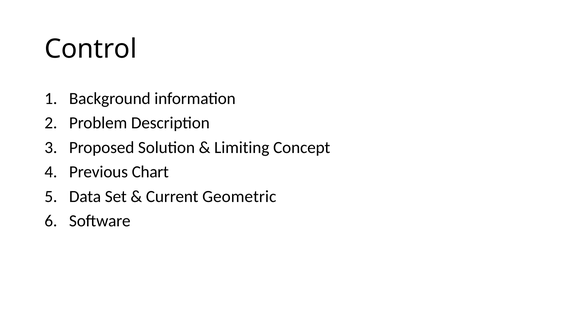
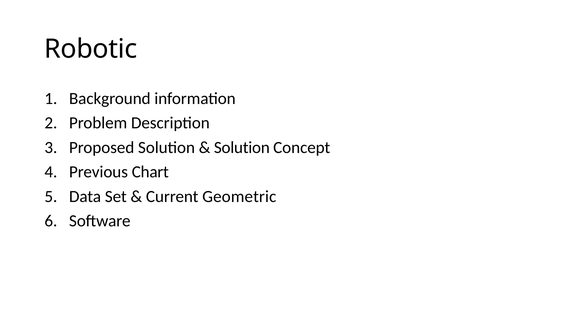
Control: Control -> Robotic
Limiting at (242, 147): Limiting -> Solution
